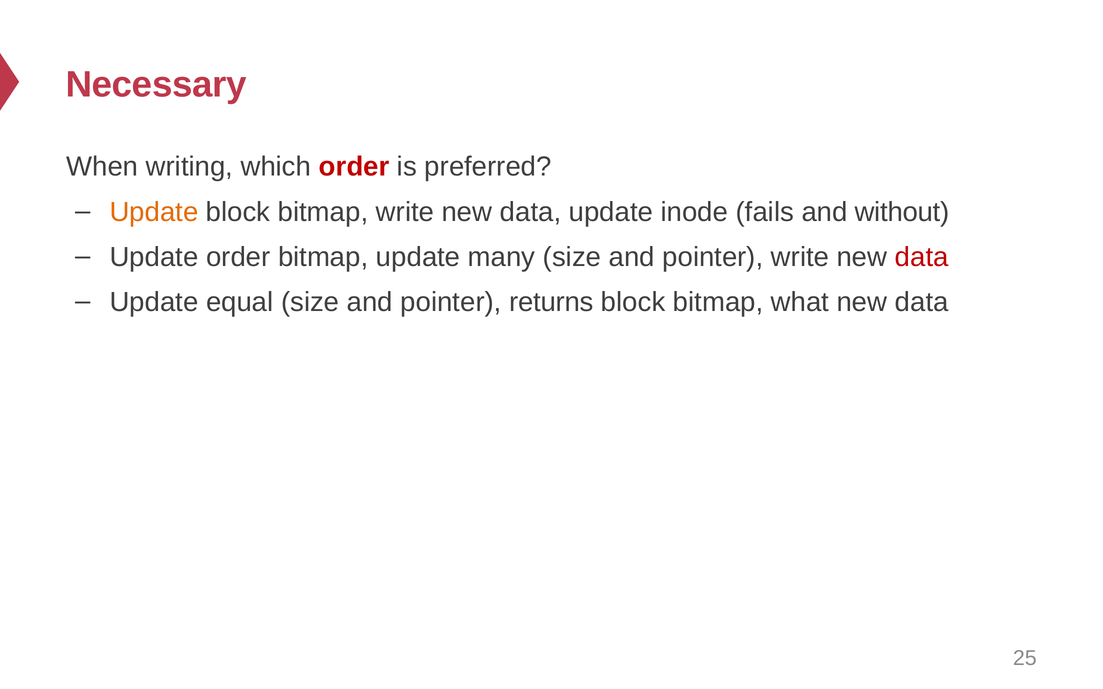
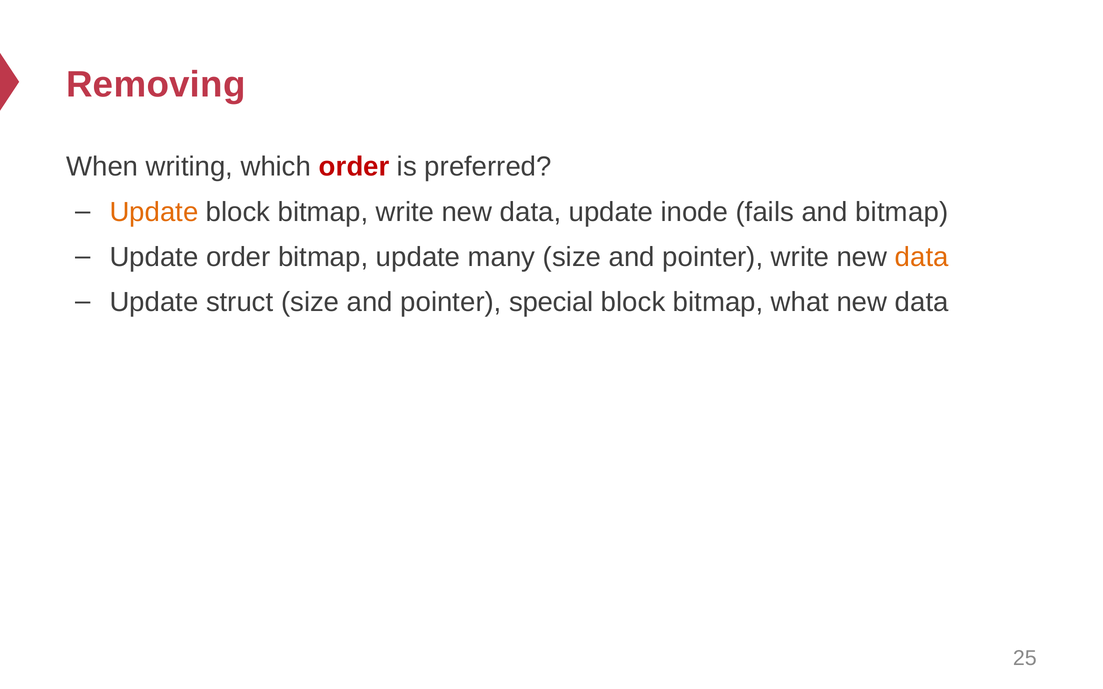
Necessary: Necessary -> Removing
and without: without -> bitmap
data at (922, 257) colour: red -> orange
equal: equal -> struct
returns: returns -> special
